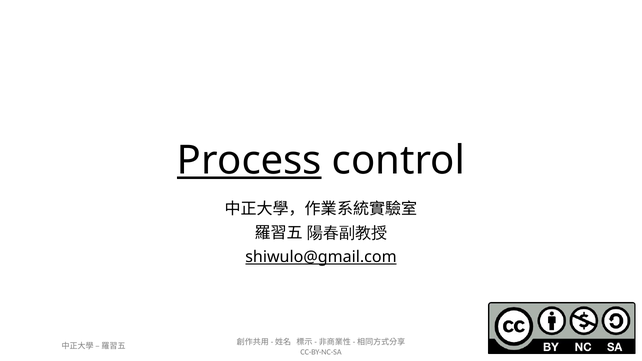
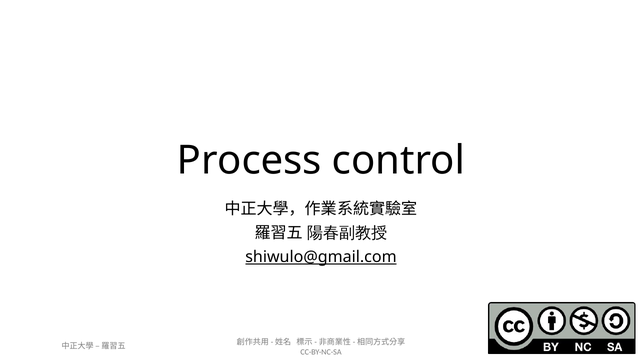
Process underline: present -> none
